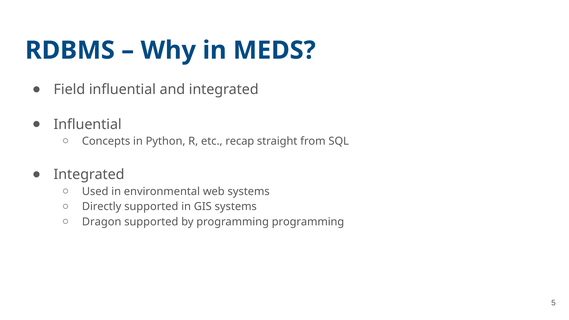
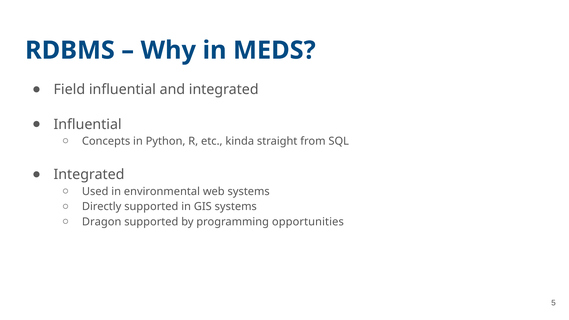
recap: recap -> kinda
programming programming: programming -> opportunities
